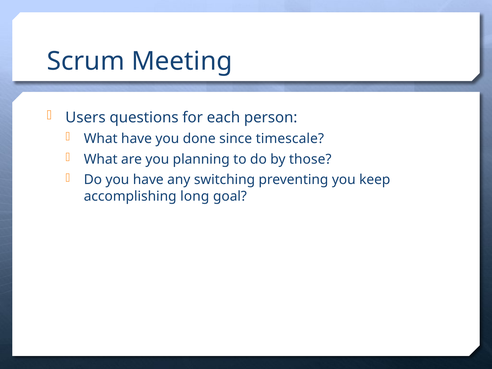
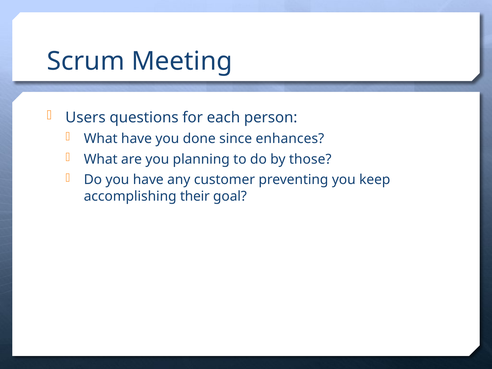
timescale: timescale -> enhances
switching: switching -> customer
long: long -> their
